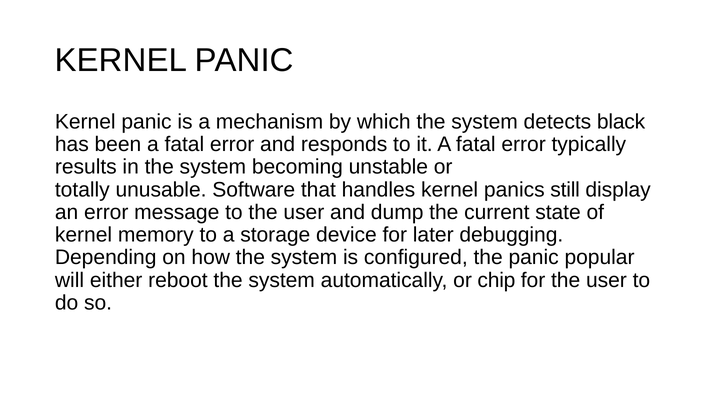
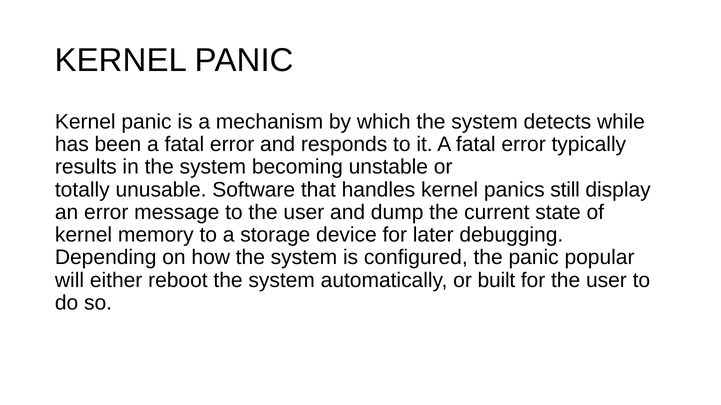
black: black -> while
chip: chip -> built
